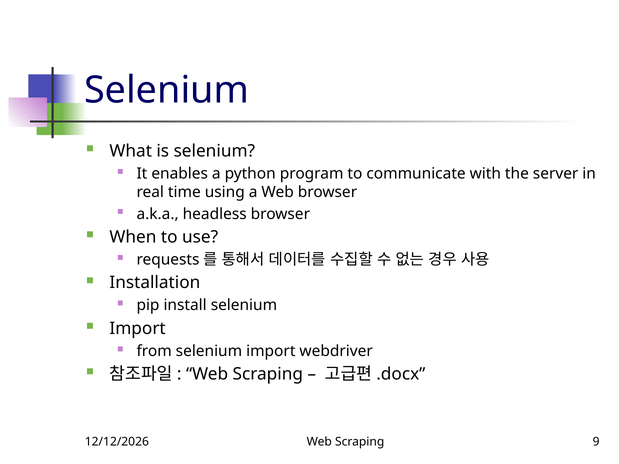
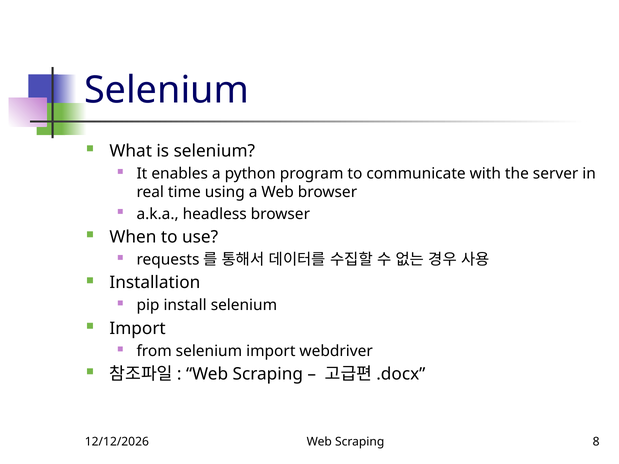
9: 9 -> 8
